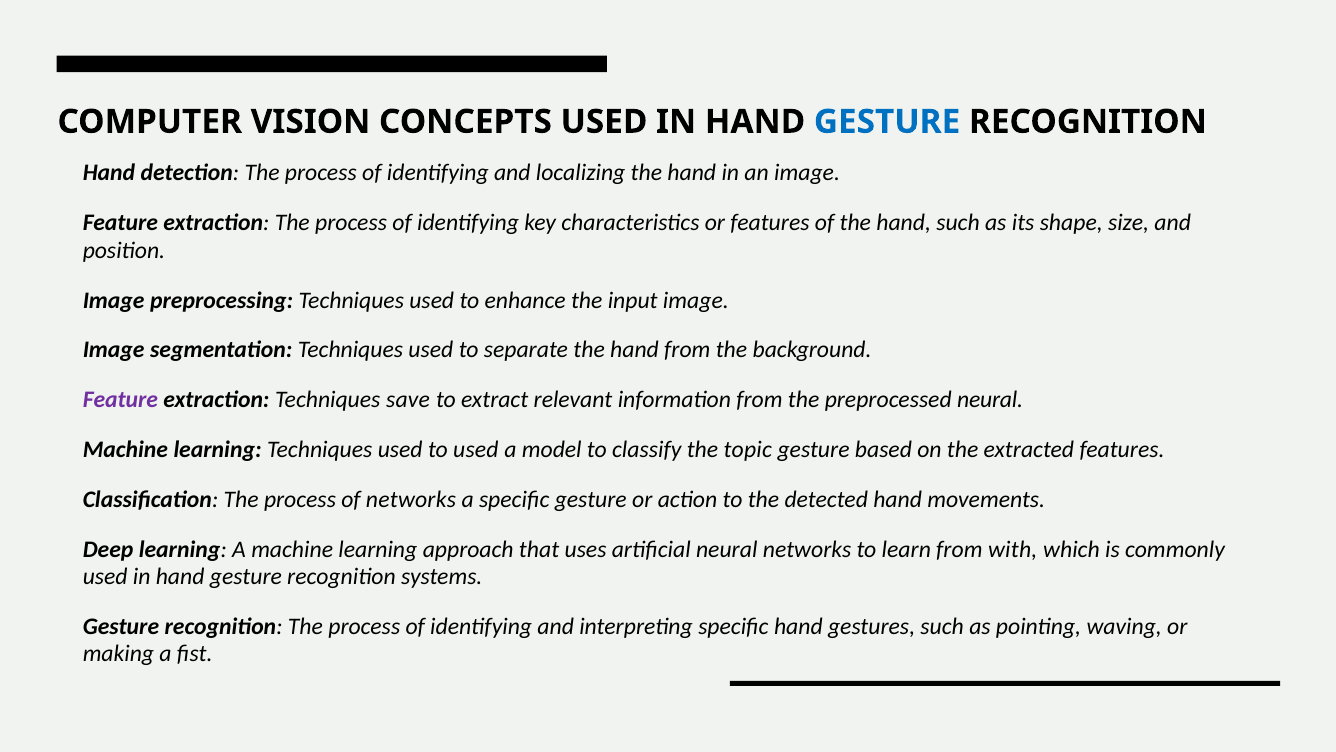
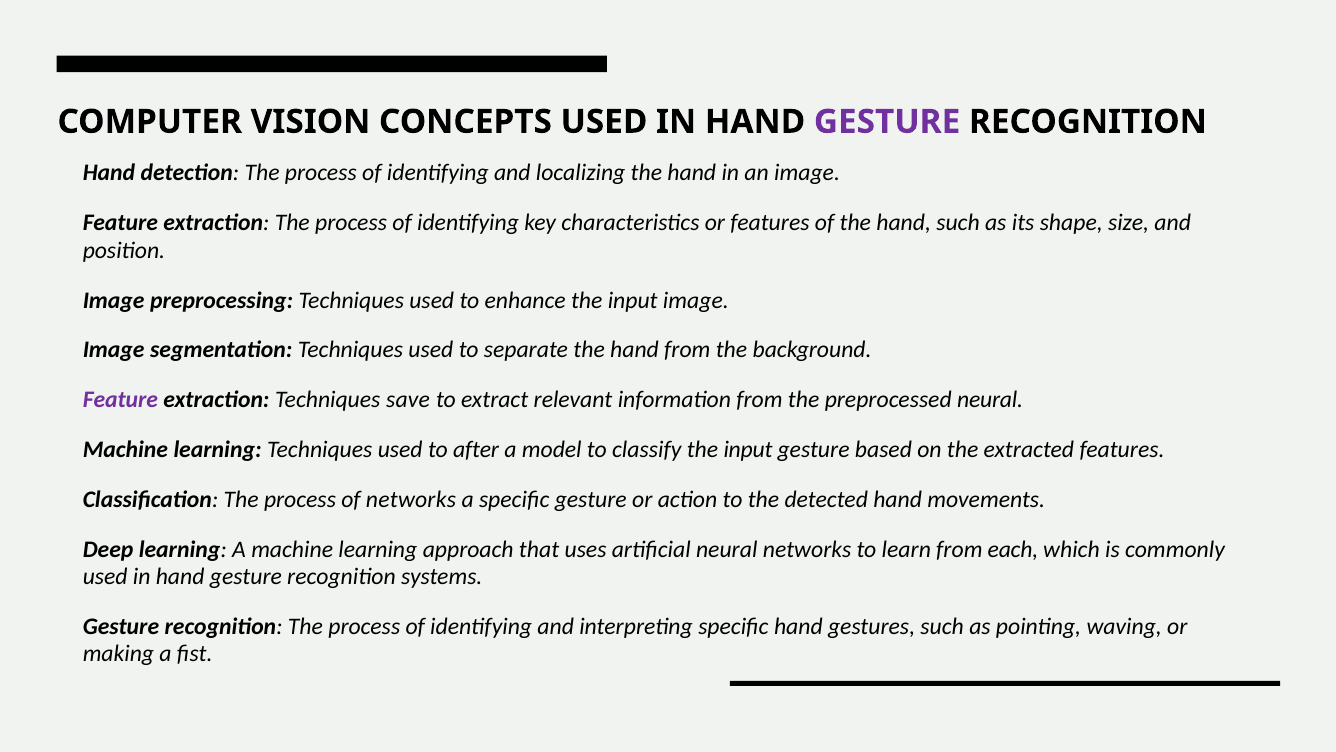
GESTURE at (887, 122) colour: blue -> purple
to used: used -> after
classify the topic: topic -> input
with: with -> each
